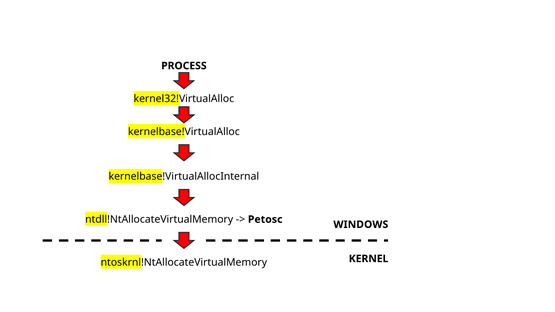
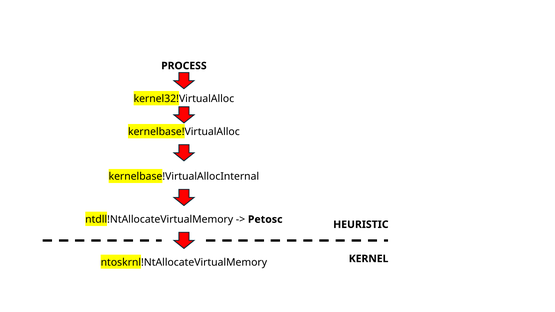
WINDOWS: WINDOWS -> HEURISTIC
